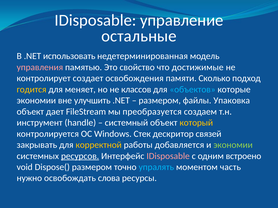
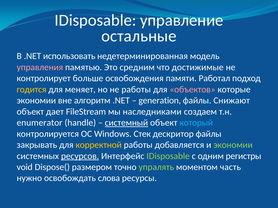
свойство: свойство -> средним
создает: создает -> больше
Сколько: Сколько -> Работал
не классов: классов -> работы
объектов colour: light blue -> pink
улучшить: улучшить -> алгоритм
размером at (160, 101): размером -> generation
Упаковка: Упаковка -> Снижают
преобразуется: преобразуется -> наследниками
инструмент: инструмент -> enumerator
системный underline: none -> present
который colour: yellow -> light blue
дескритор связей: связей -> файлы
IDisposable at (168, 156) colour: pink -> light green
встроено: встроено -> регистры
упралять colour: light blue -> light green
